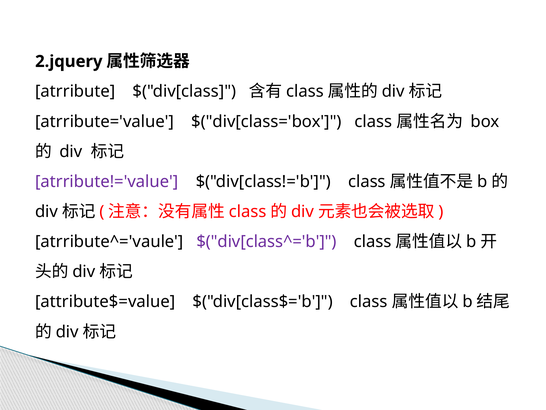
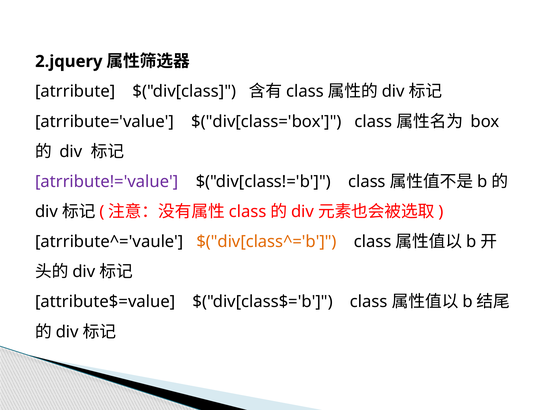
$("div[class^='b colour: purple -> orange
